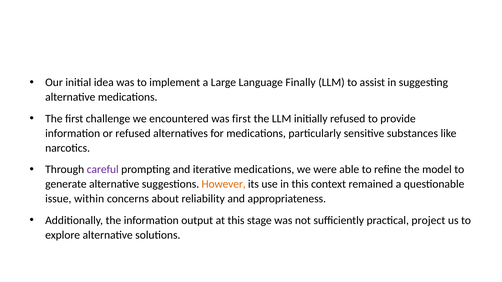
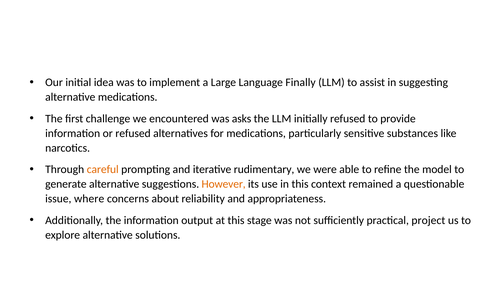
was first: first -> asks
careful colour: purple -> orange
iterative medications: medications -> rudimentary
within: within -> where
